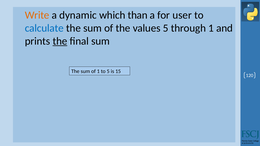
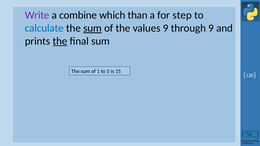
Write colour: orange -> purple
dynamic: dynamic -> combine
user: user -> step
sum at (93, 28) underline: none -> present
values 5: 5 -> 9
through 1: 1 -> 9
